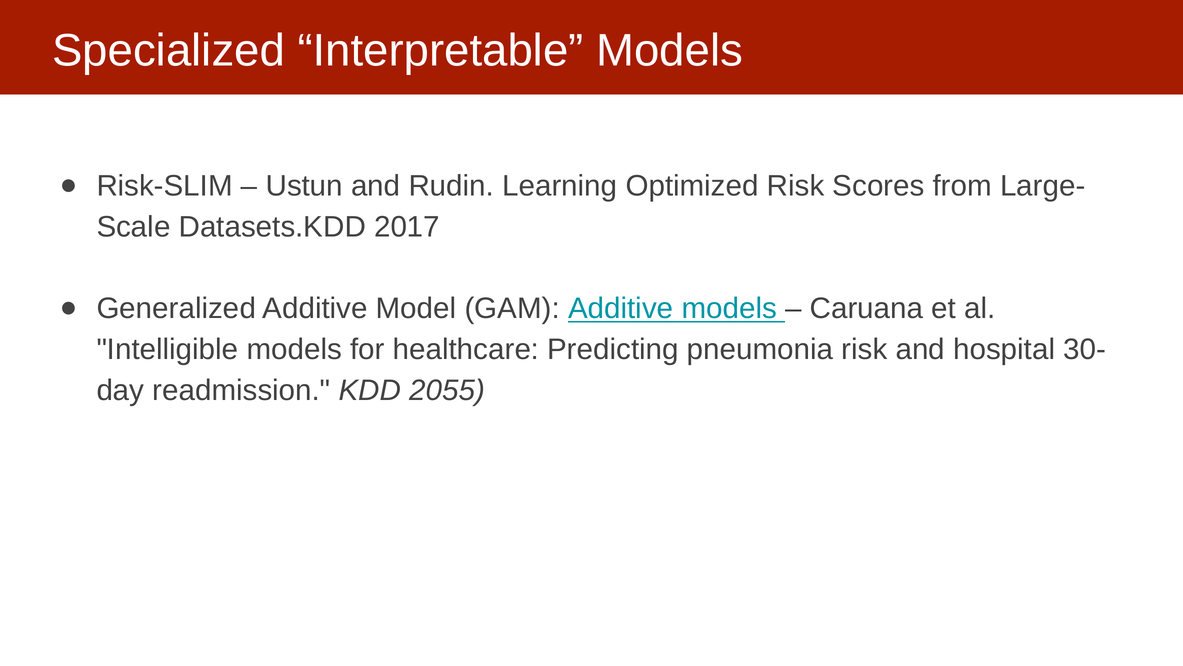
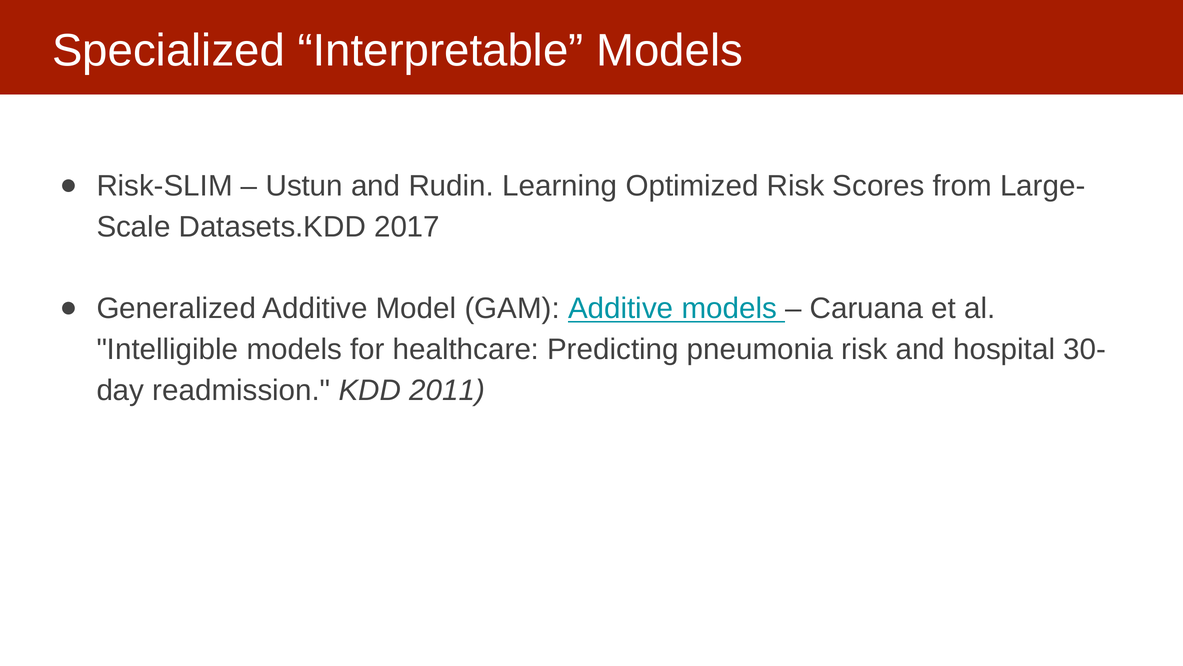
2055: 2055 -> 2011
